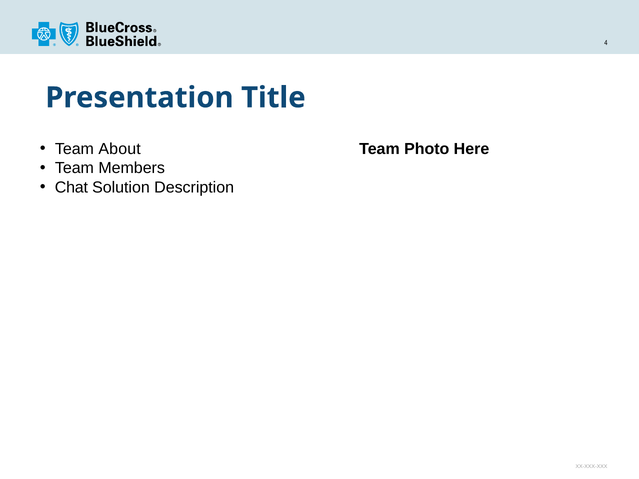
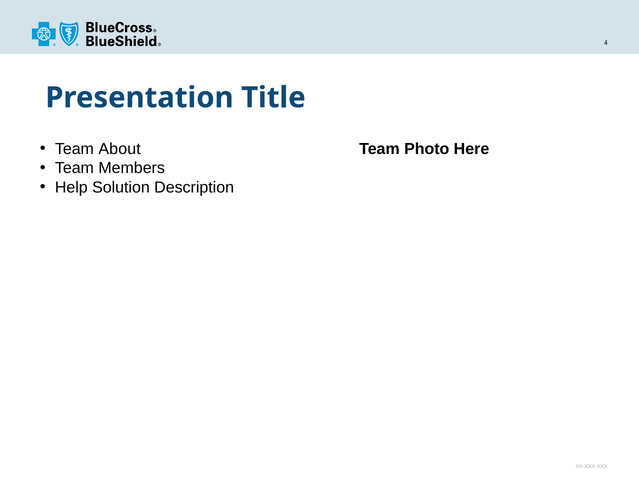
Chat: Chat -> Help
